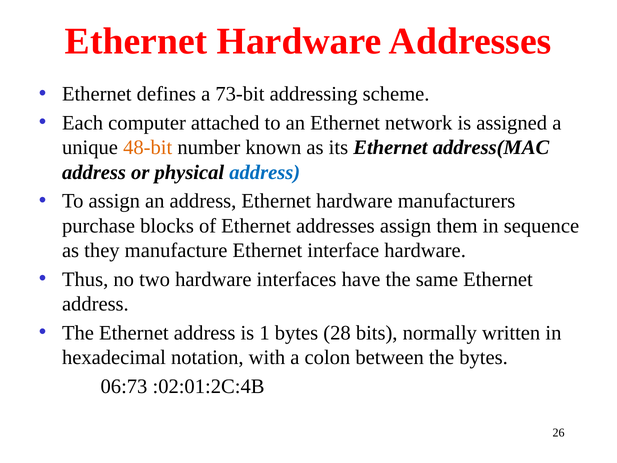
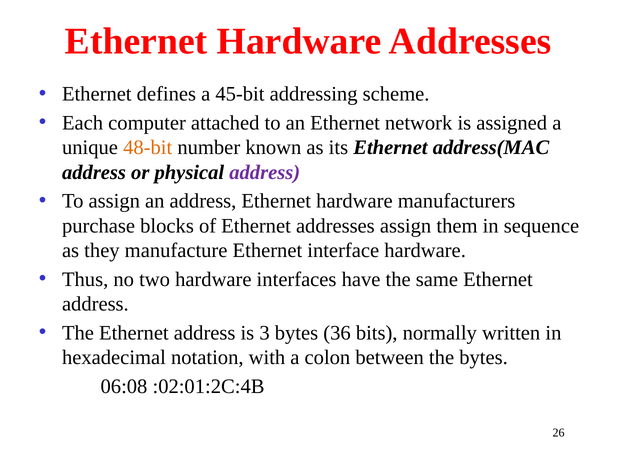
73-bit: 73-bit -> 45-bit
address at (265, 172) colour: blue -> purple
1: 1 -> 3
28: 28 -> 36
06:73: 06:73 -> 06:08
